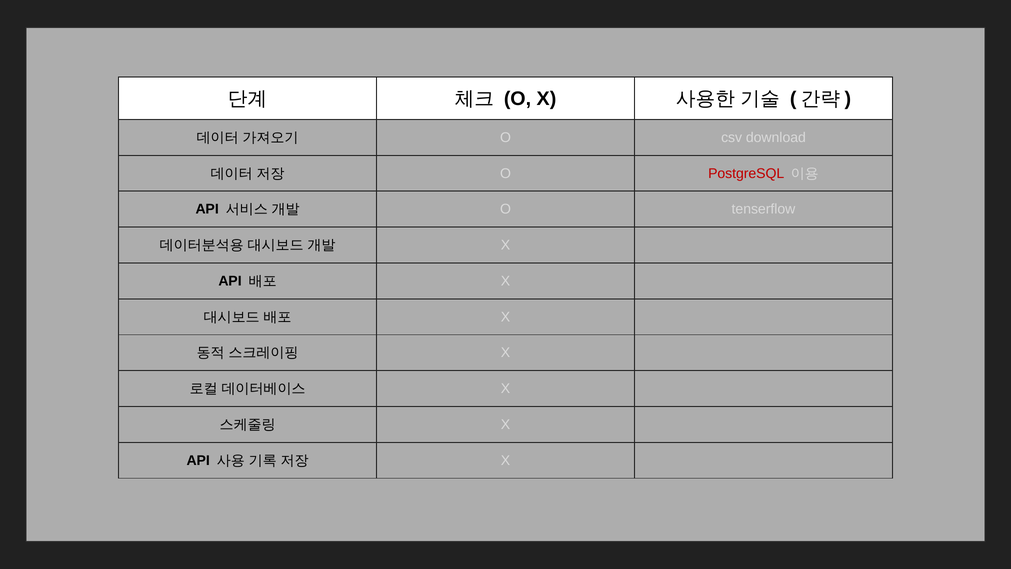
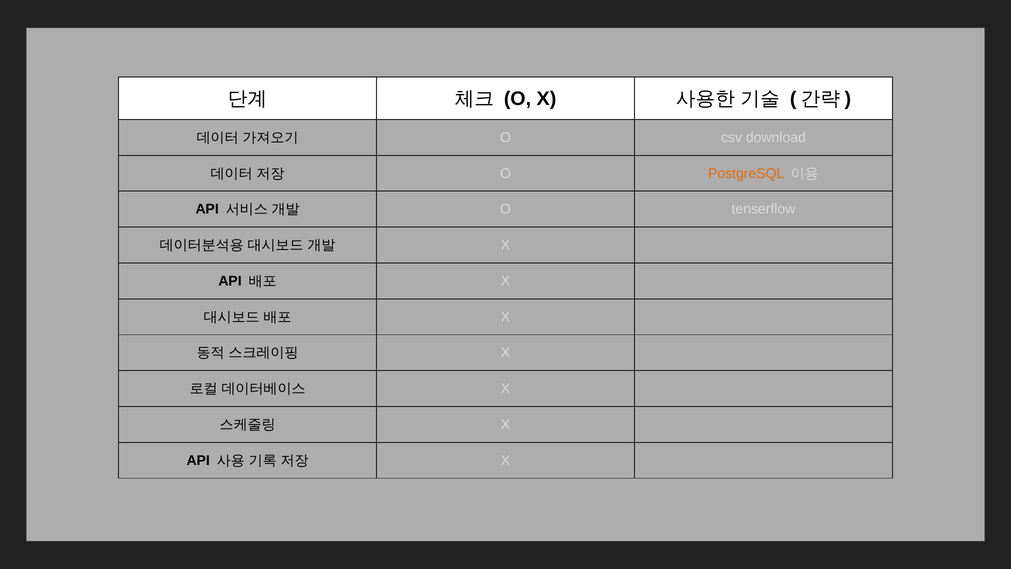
PostgreSQL colour: red -> orange
